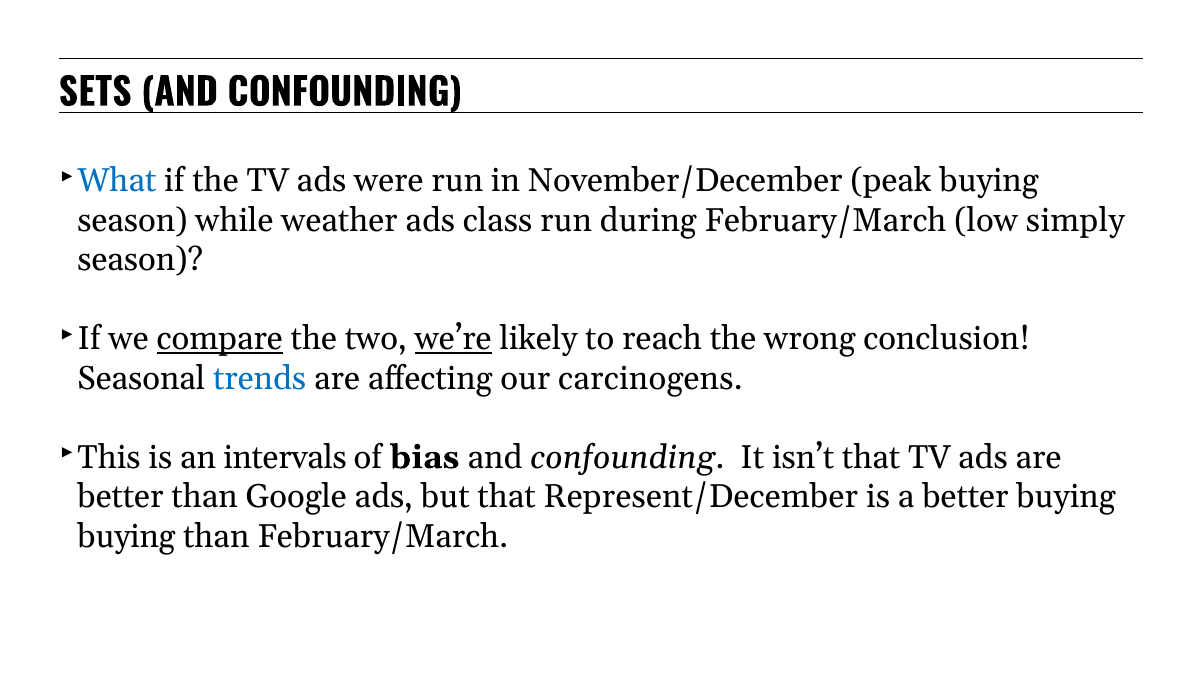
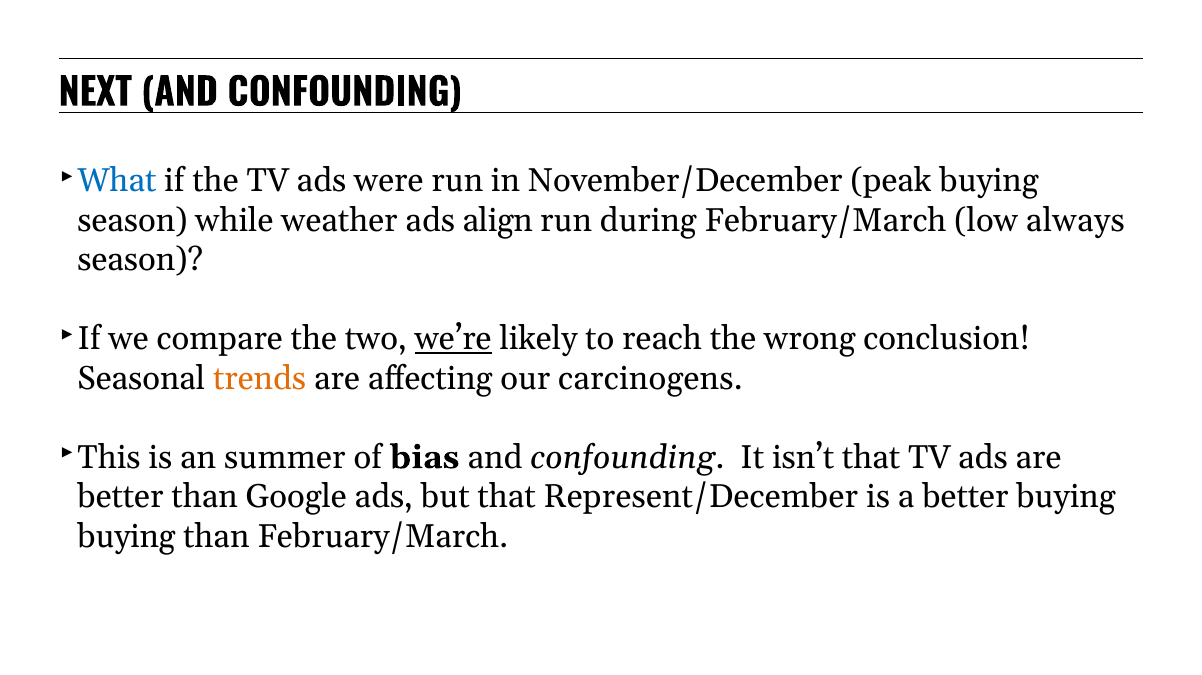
SETS: SETS -> NEXT
class: class -> align
simply: simply -> always
compare underline: present -> none
trends colour: blue -> orange
intervals: intervals -> summer
